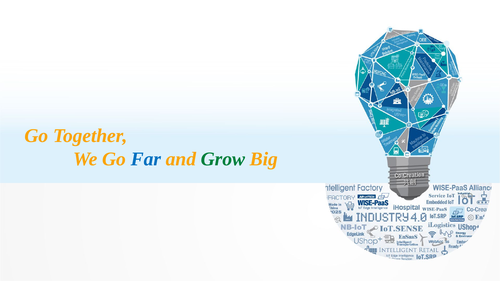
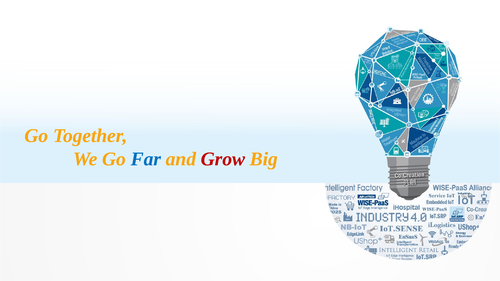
Grow colour: green -> red
